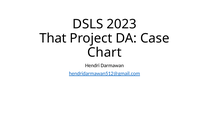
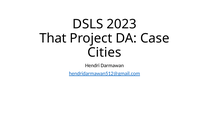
Chart: Chart -> Cities
